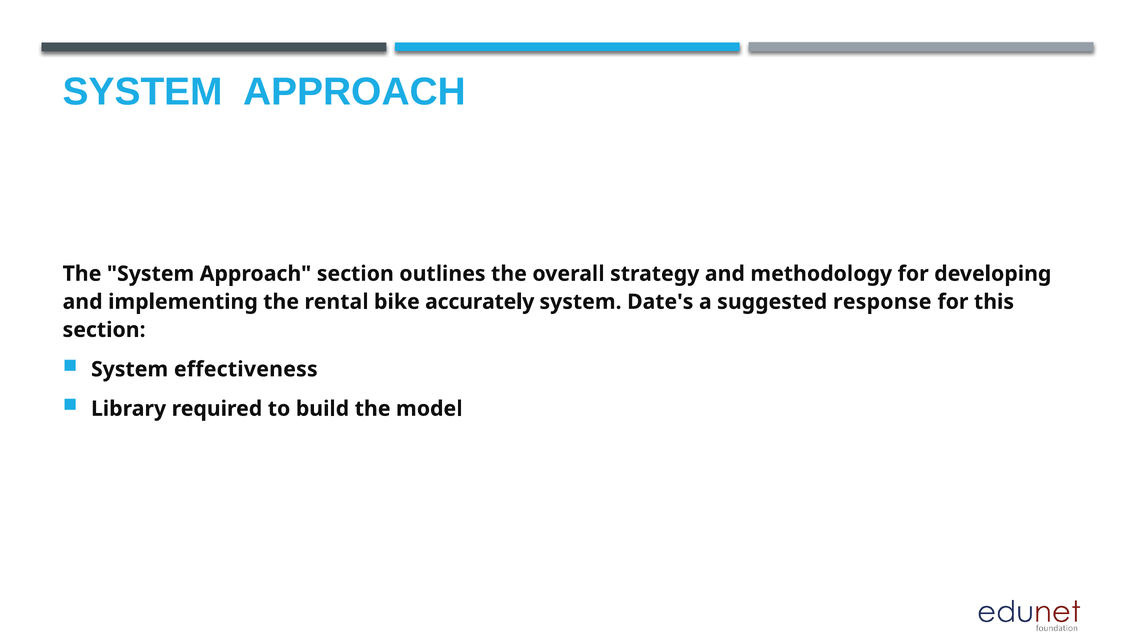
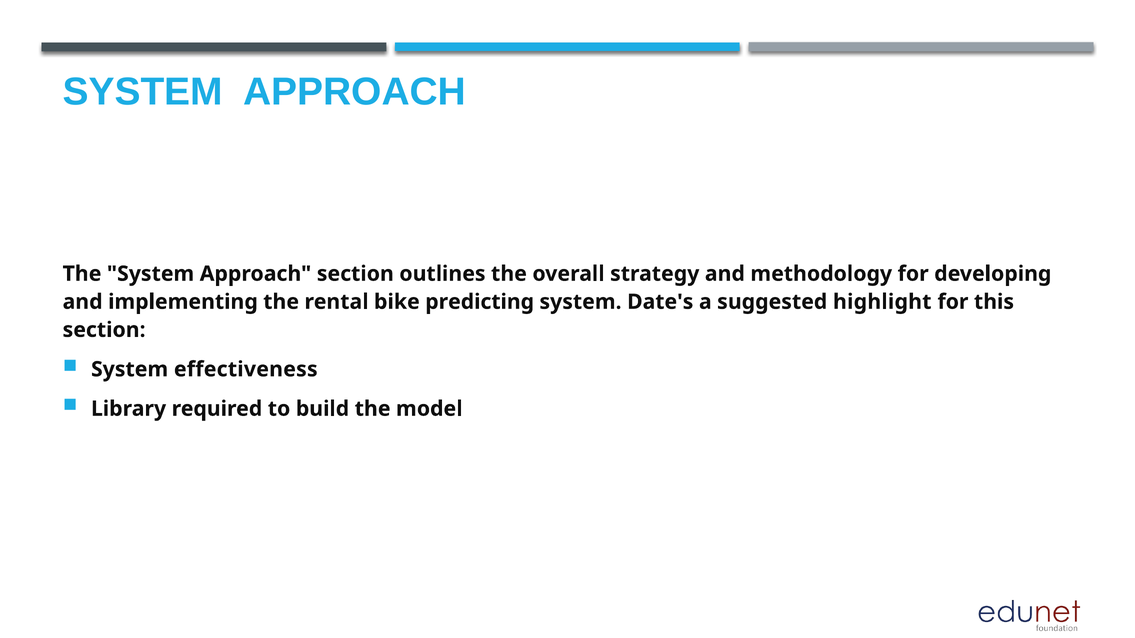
accurately: accurately -> predicting
response: response -> highlight
